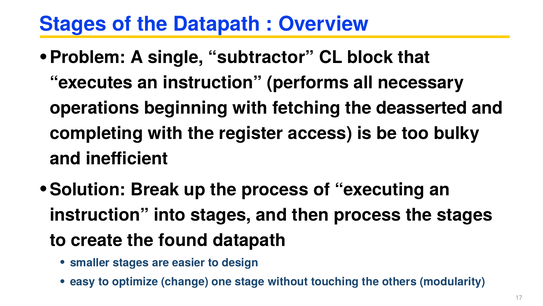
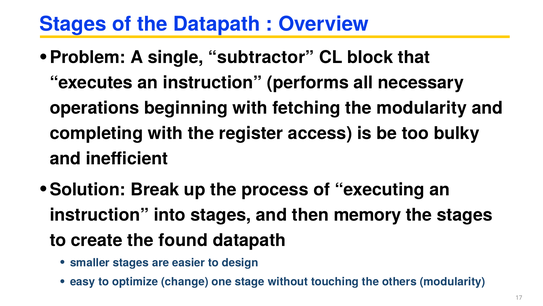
the deasserted: deasserted -> modularity
then process: process -> memory
